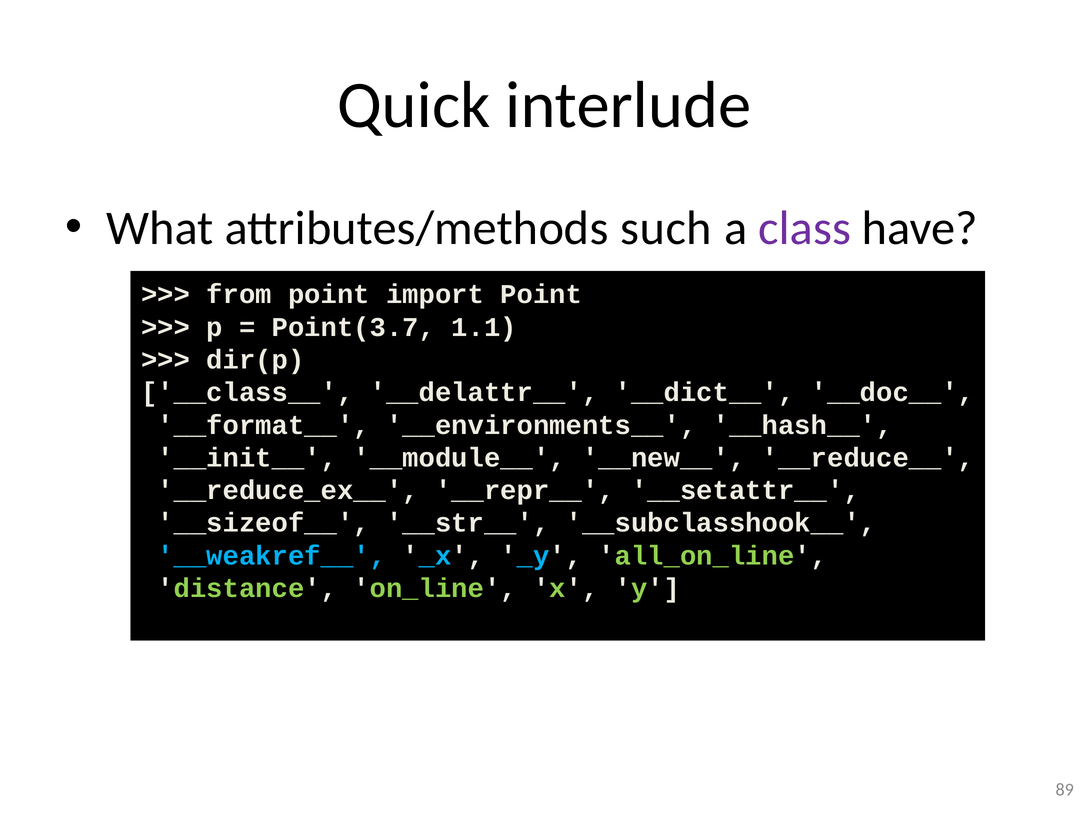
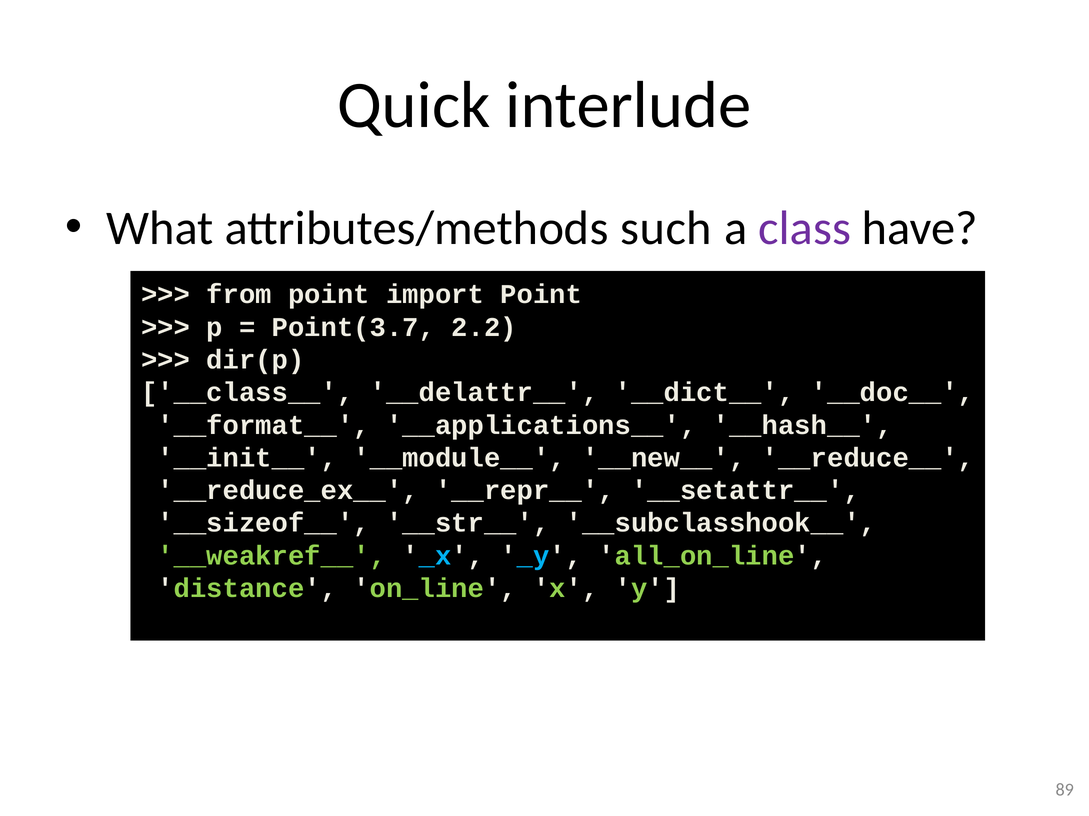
1.1: 1.1 -> 2.2
__environments__: __environments__ -> __applications__
__weakref__ colour: light blue -> light green
